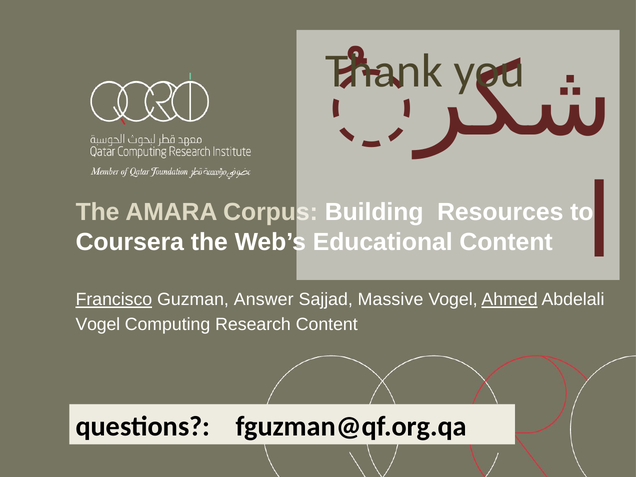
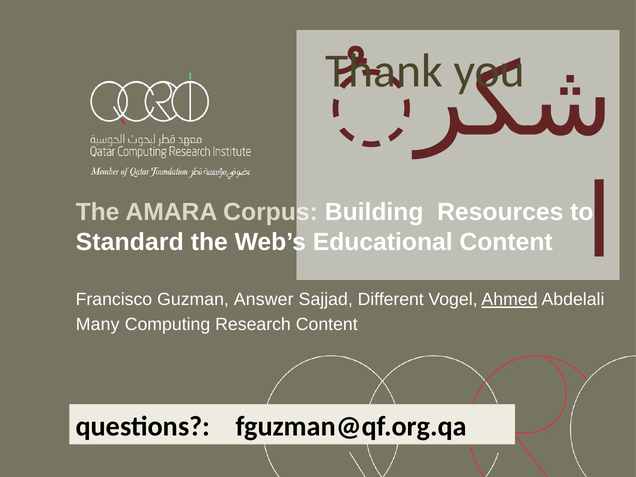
Coursera: Coursera -> Standard
Francisco underline: present -> none
Massive: Massive -> Different
Vogel at (98, 324): Vogel -> Many
